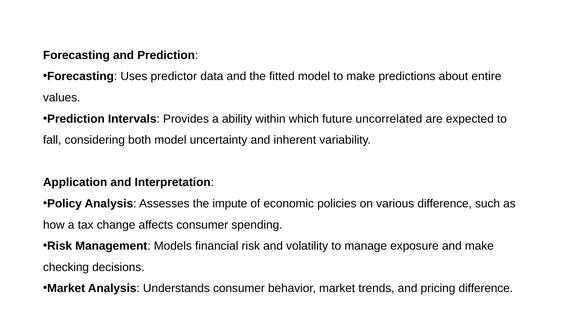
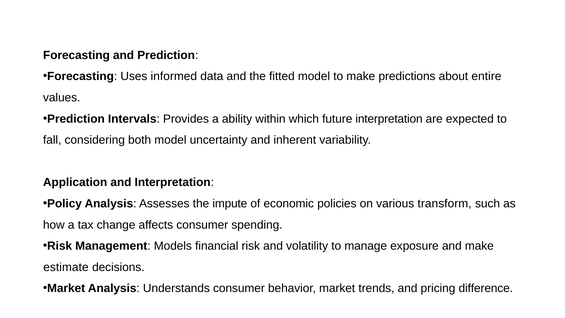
predictor: predictor -> informed
future uncorrelated: uncorrelated -> interpretation
various difference: difference -> transform
checking: checking -> estimate
